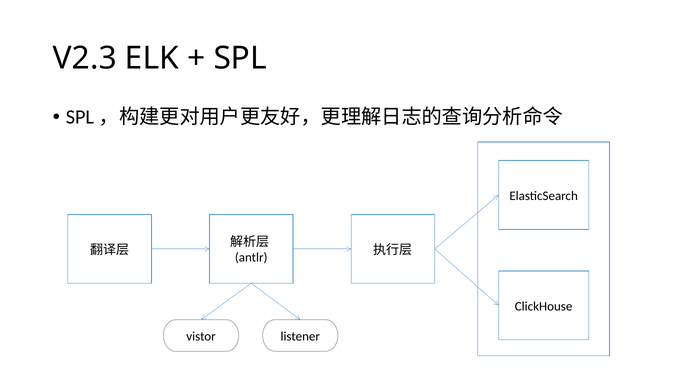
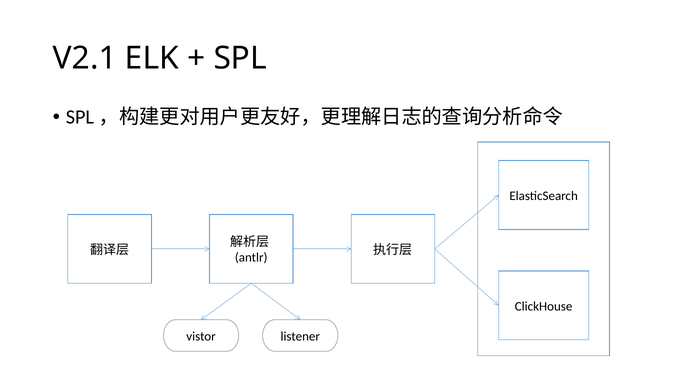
V2.3: V2.3 -> V2.1
